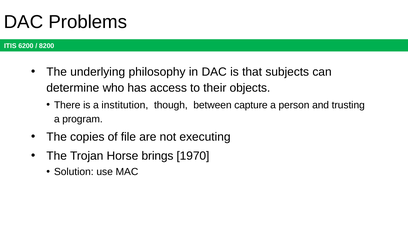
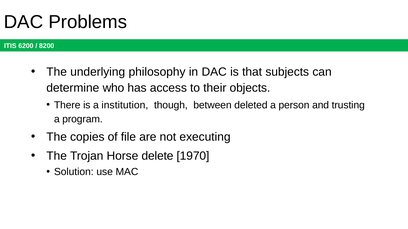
capture: capture -> deleted
brings: brings -> delete
